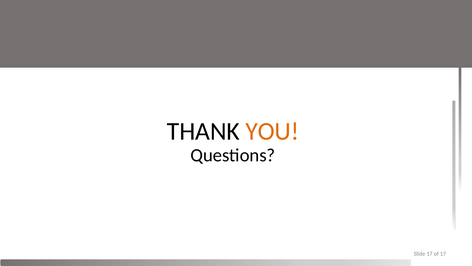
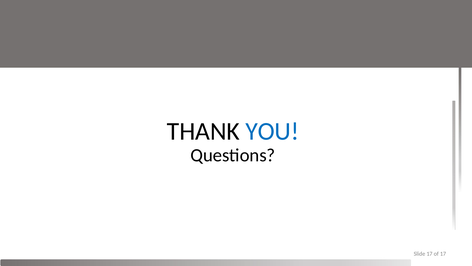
YOU colour: orange -> blue
